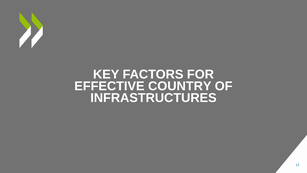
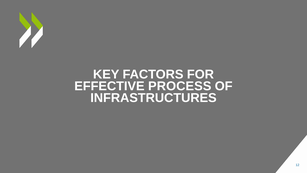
COUNTRY: COUNTRY -> PROCESS
